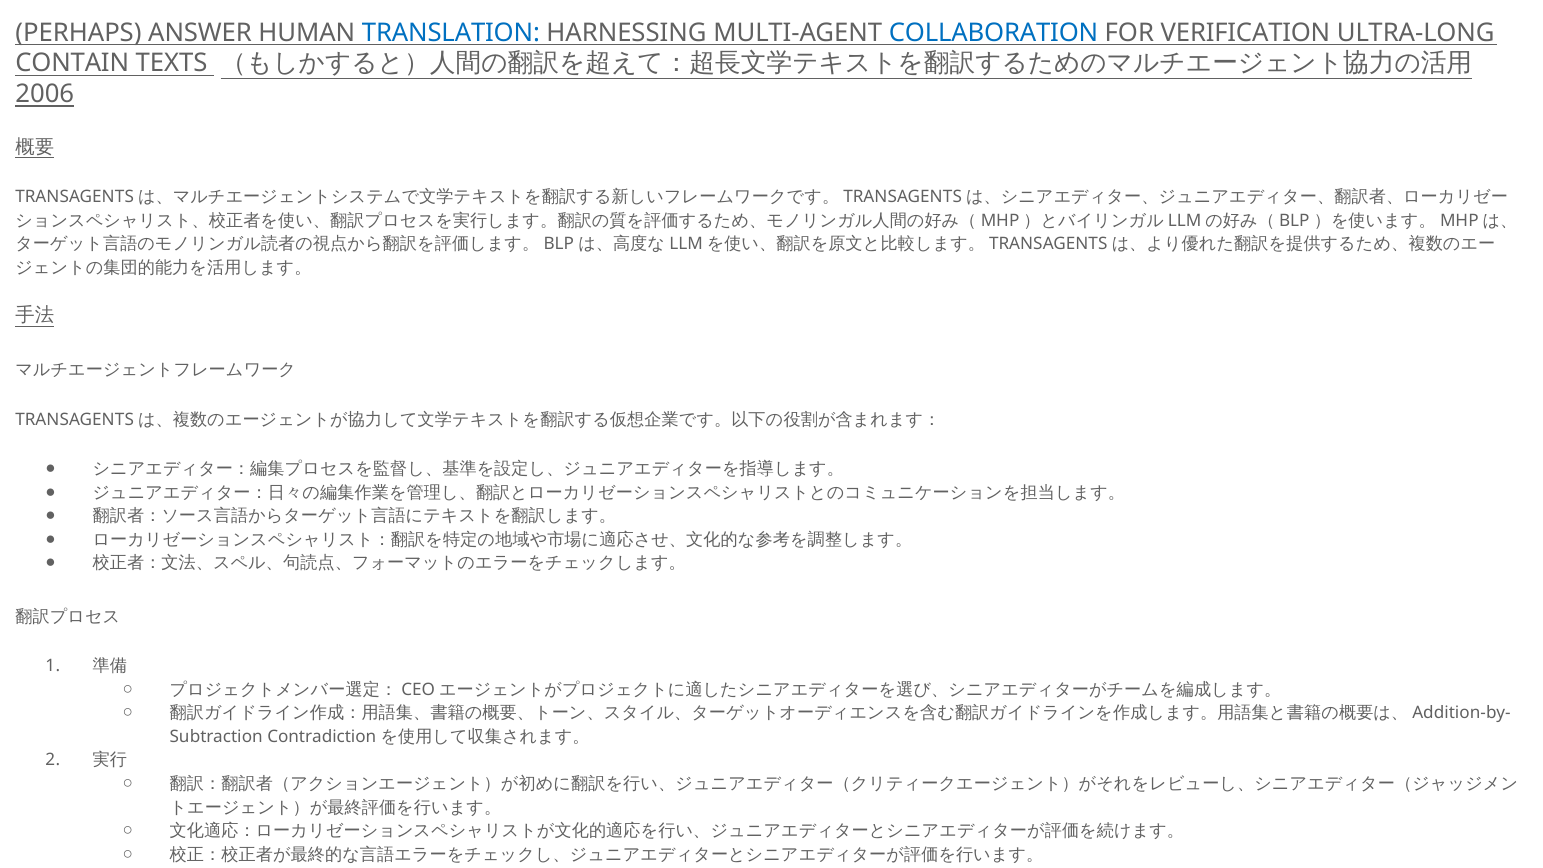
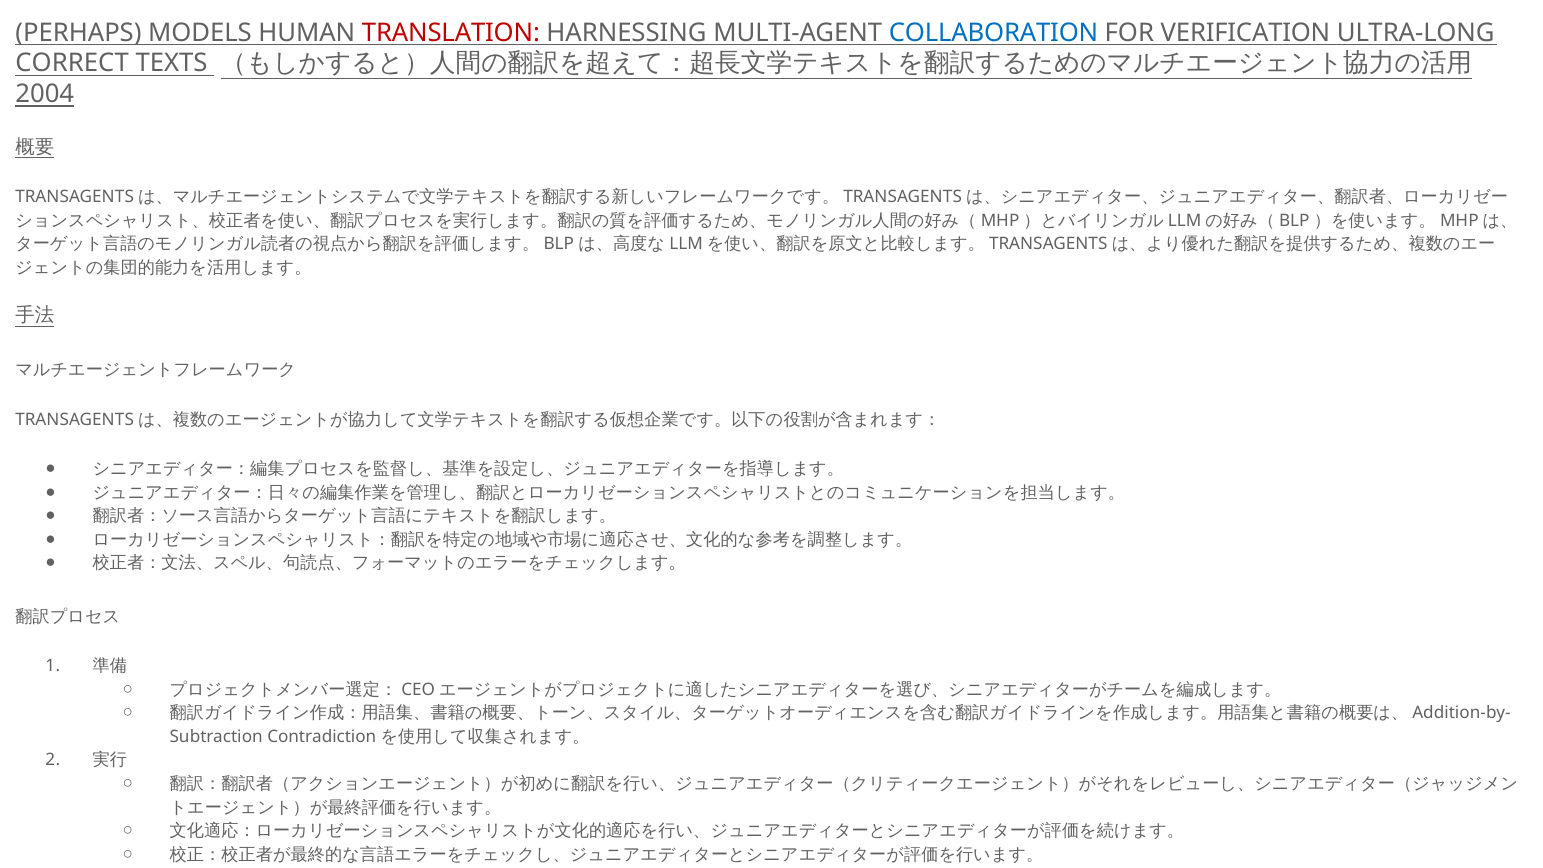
ANSWER: ANSWER -> MODELS
TRANSLATION colour: blue -> red
CONTAIN: CONTAIN -> CORRECT
2006: 2006 -> 2004
